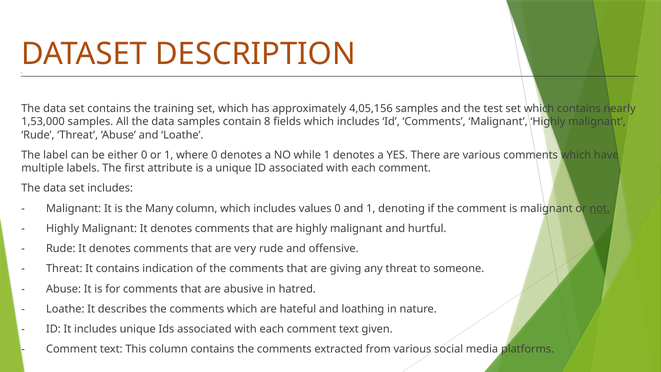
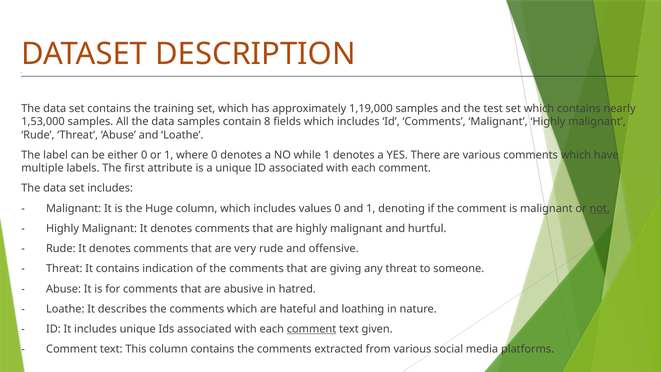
4,05,156: 4,05,156 -> 1,19,000
Many: Many -> Huge
comment at (312, 329) underline: none -> present
